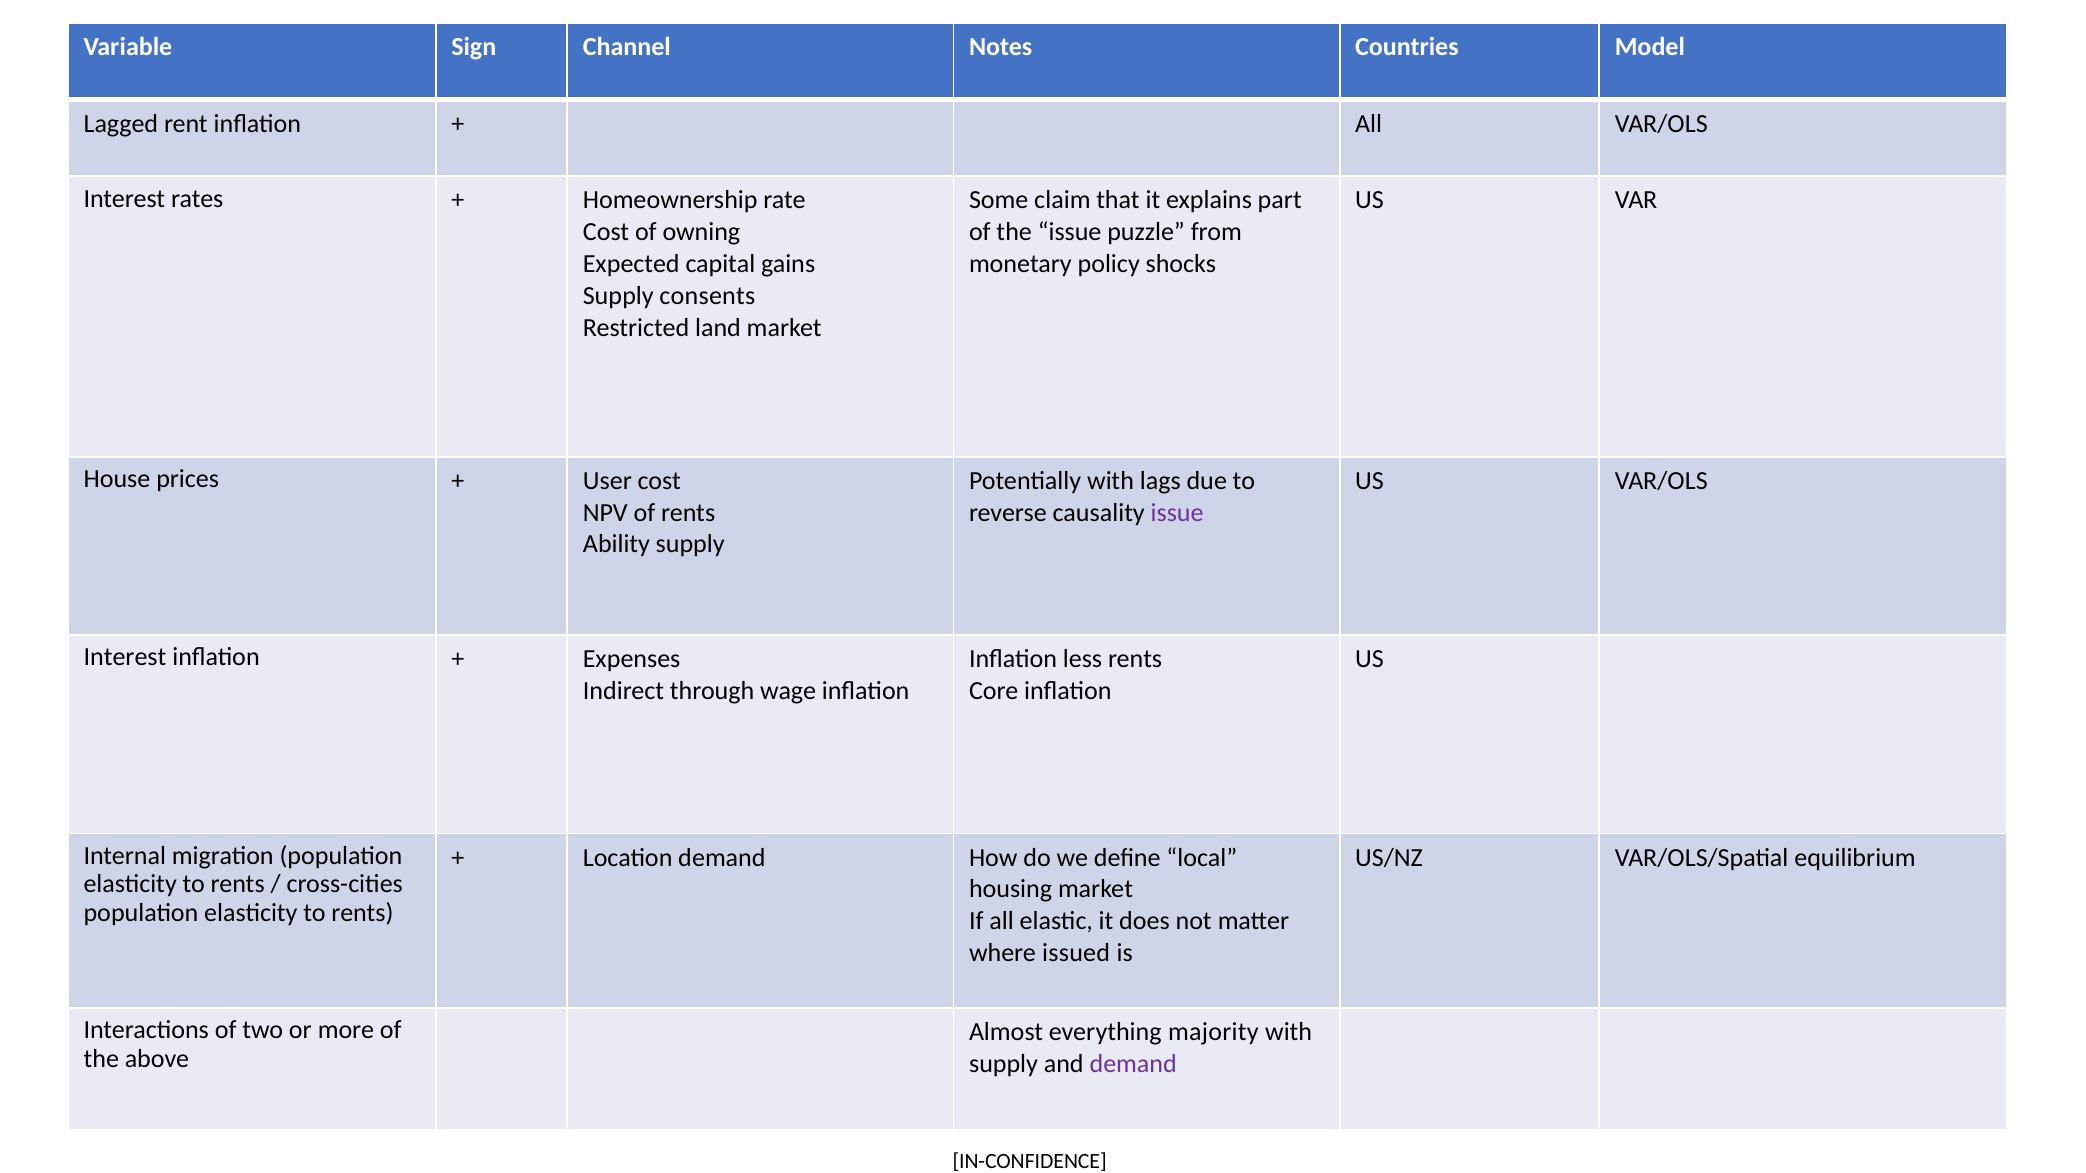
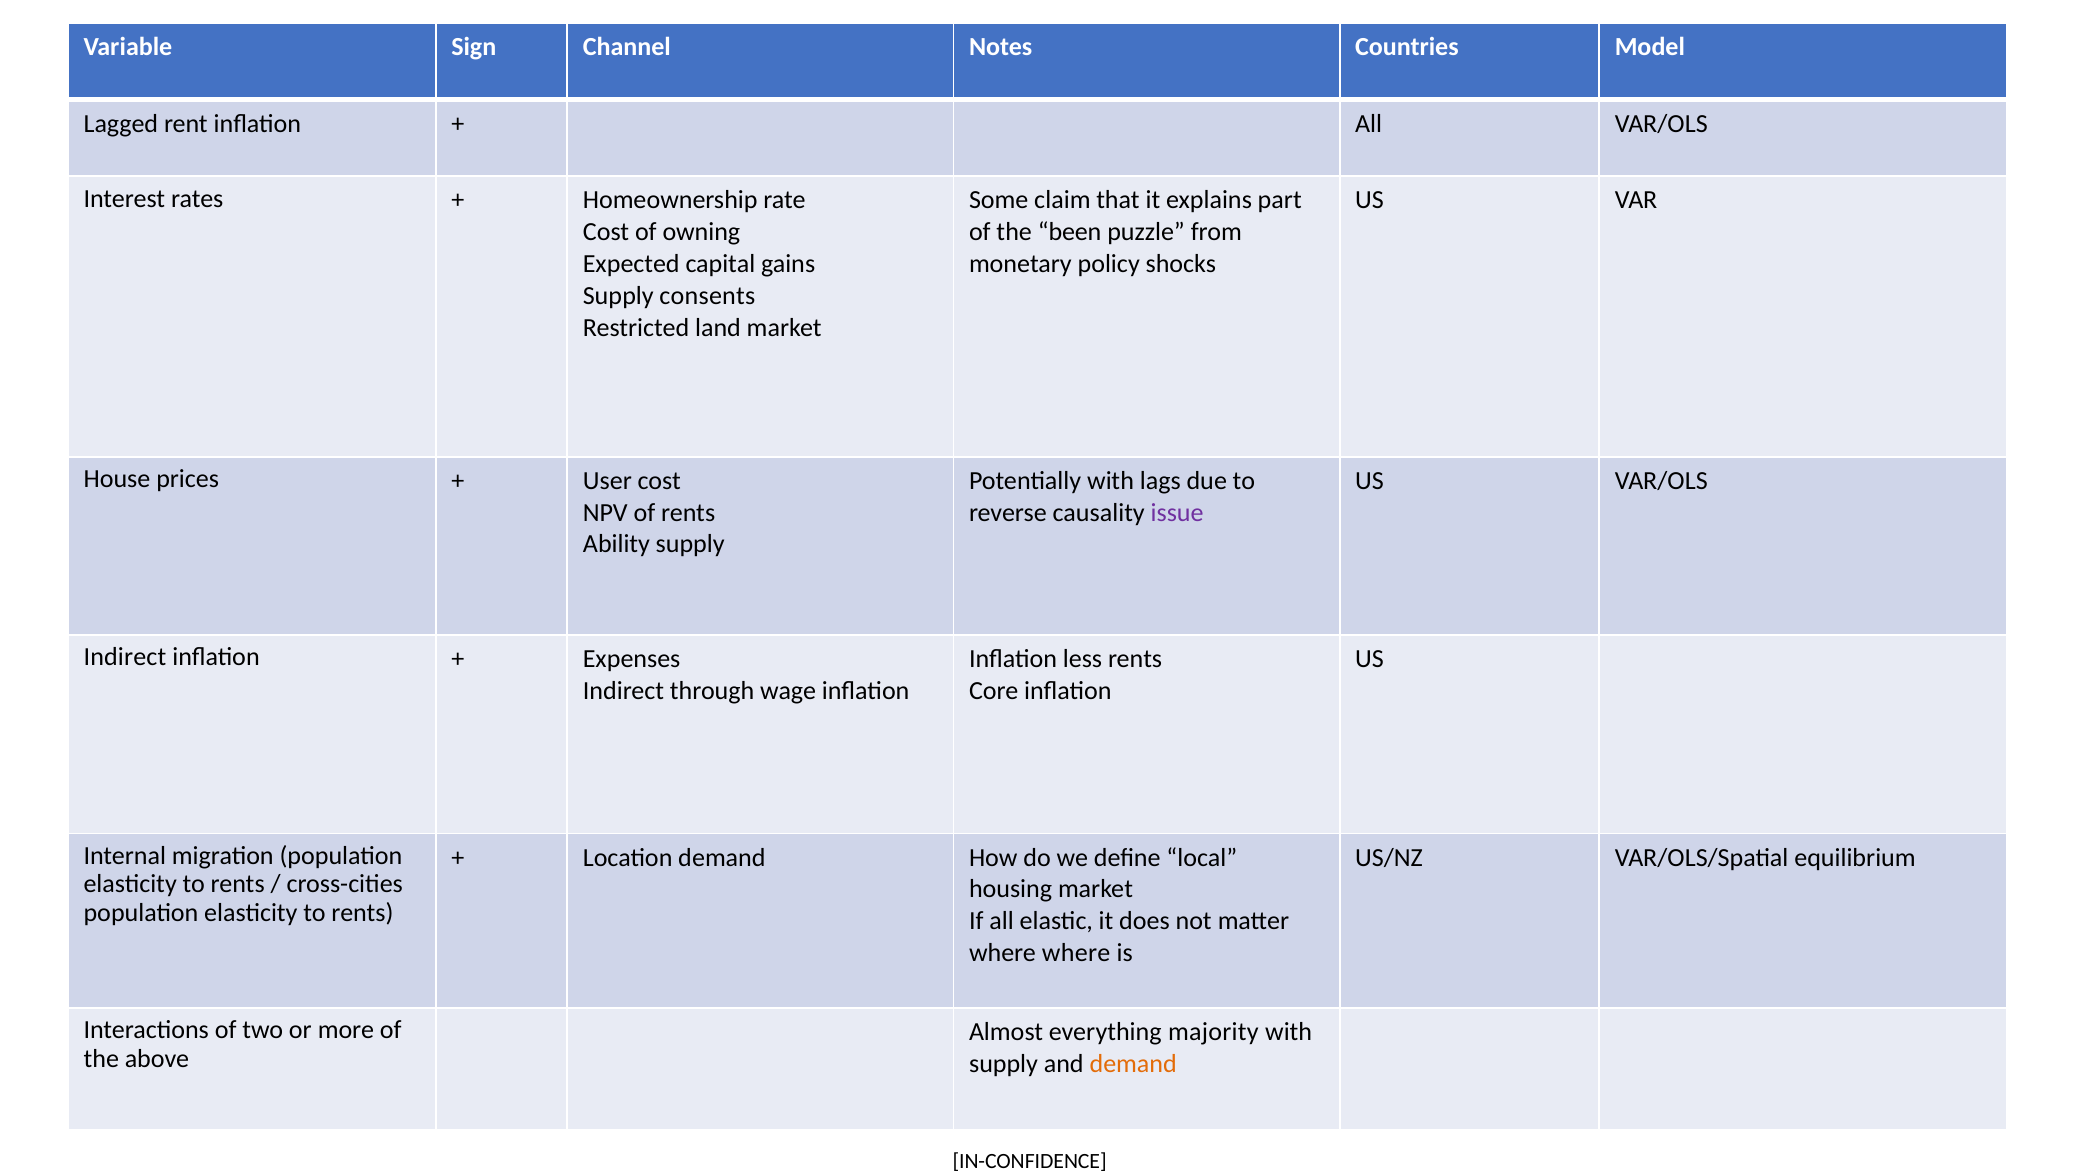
the issue: issue -> been
Interest at (125, 657): Interest -> Indirect
where issued: issued -> where
demand at (1133, 1064) colour: purple -> orange
